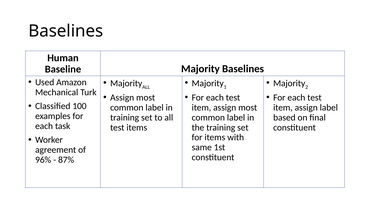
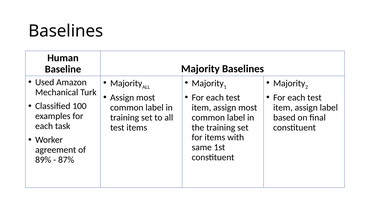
96%: 96% -> 89%
